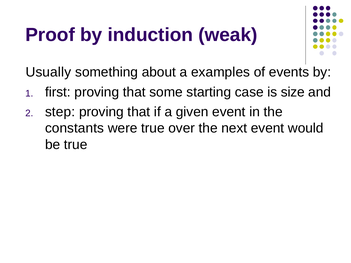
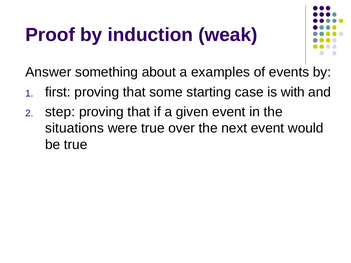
Usually: Usually -> Answer
size: size -> with
constants: constants -> situations
